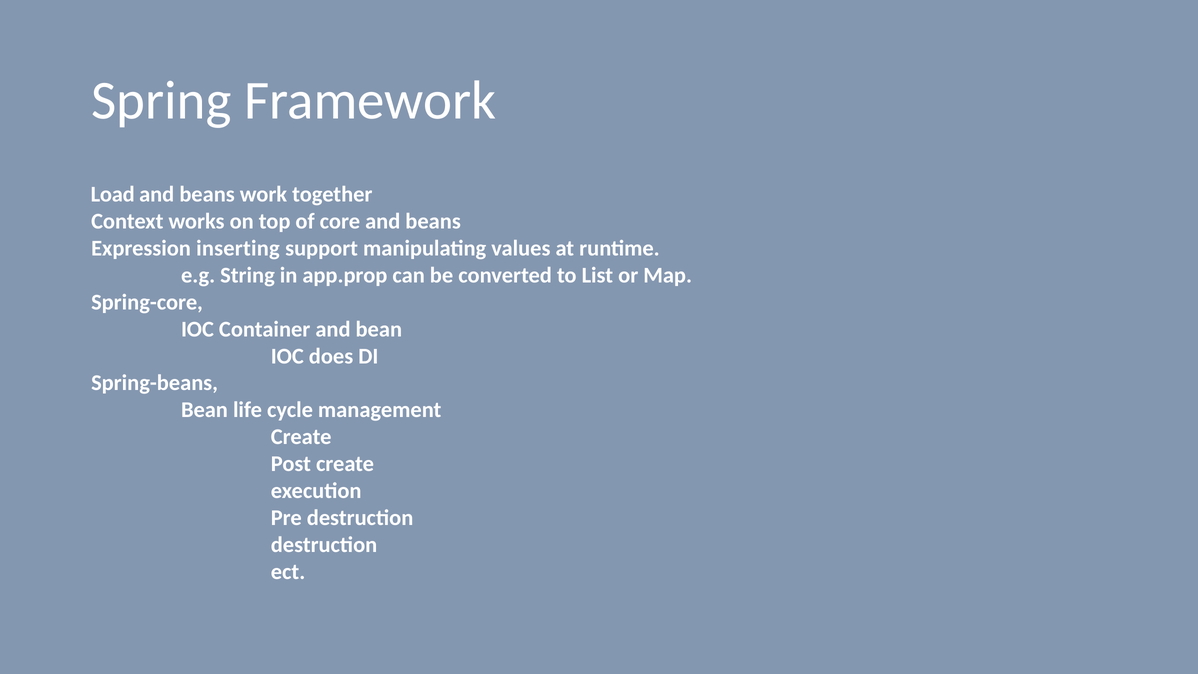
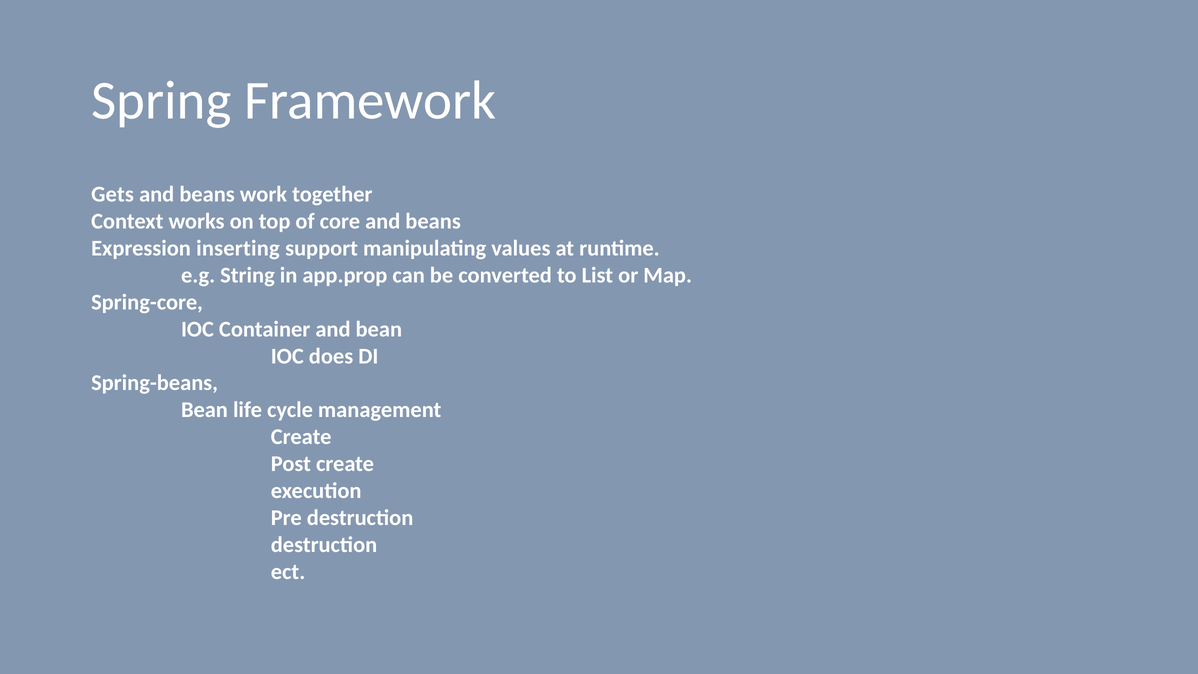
Load: Load -> Gets
